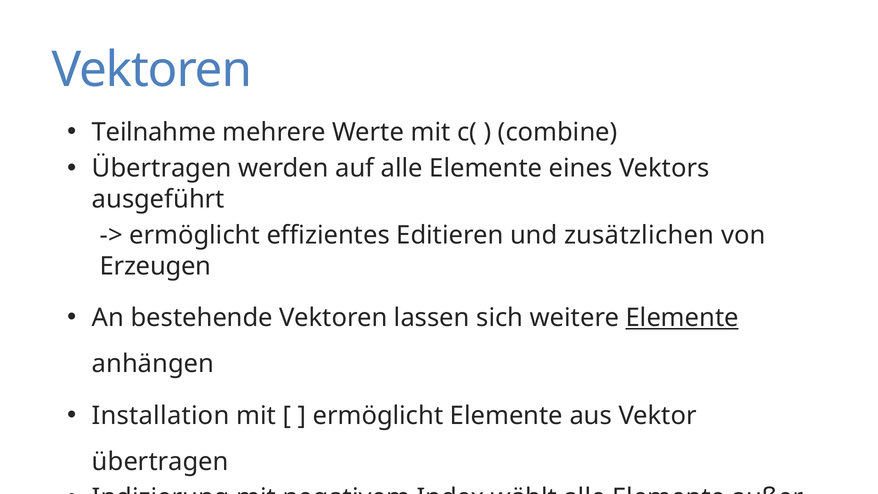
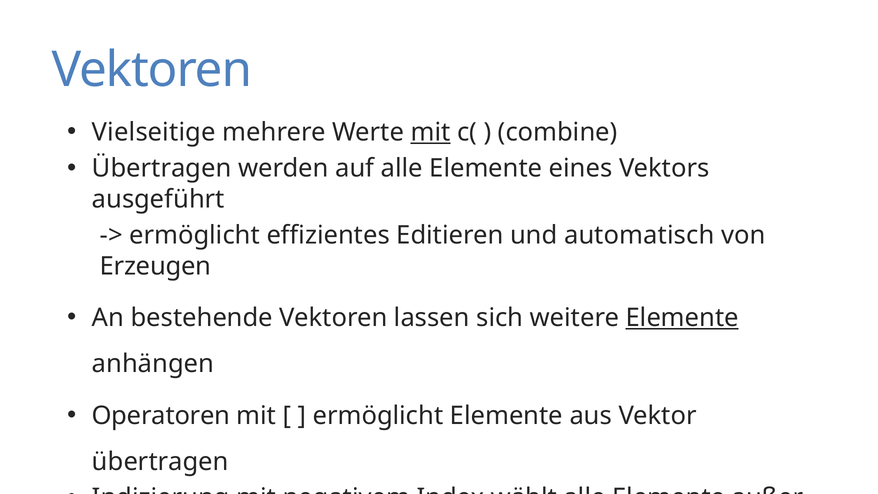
Teilnahme: Teilnahme -> Vielseitige
mit at (431, 132) underline: none -> present
zusätzlichen: zusätzlichen -> automatisch
Installation: Installation -> Operatoren
